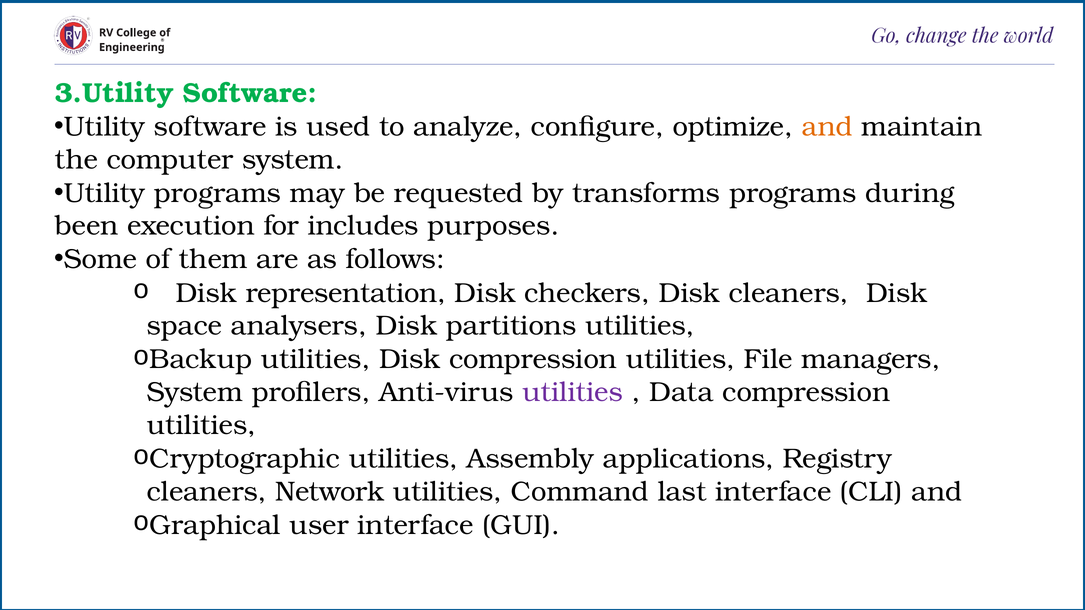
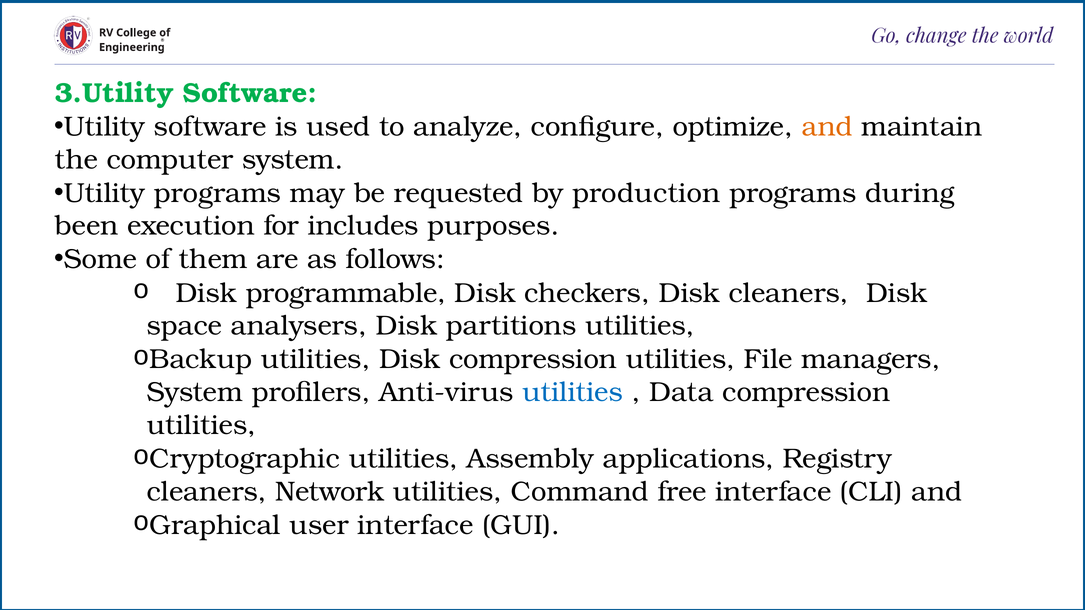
transforms: transforms -> production
representation: representation -> programmable
utilities at (573, 393) colour: purple -> blue
last: last -> free
